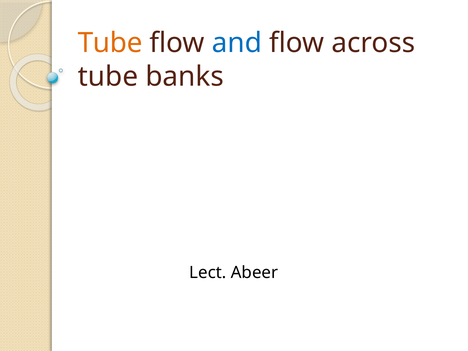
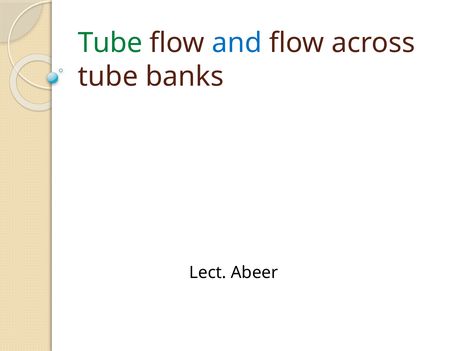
Tube at (110, 43) colour: orange -> green
